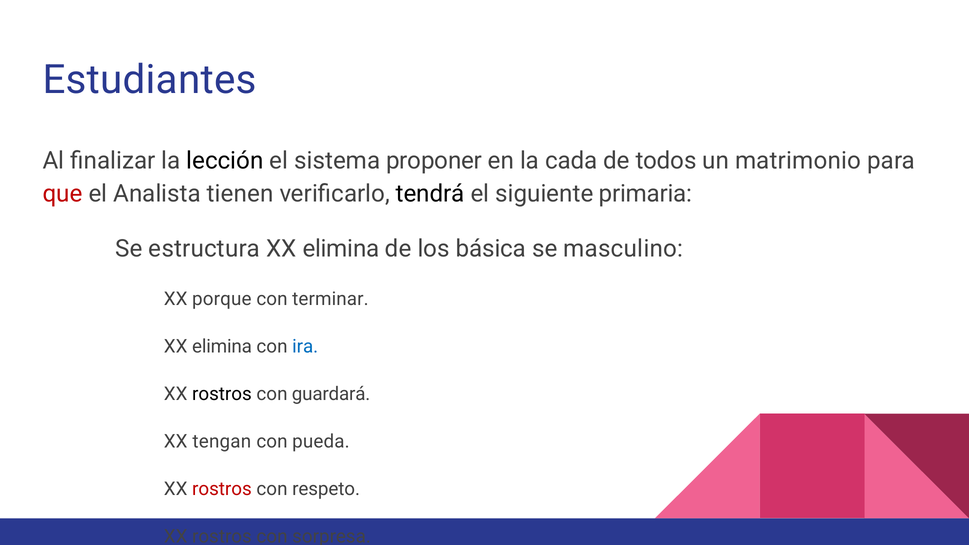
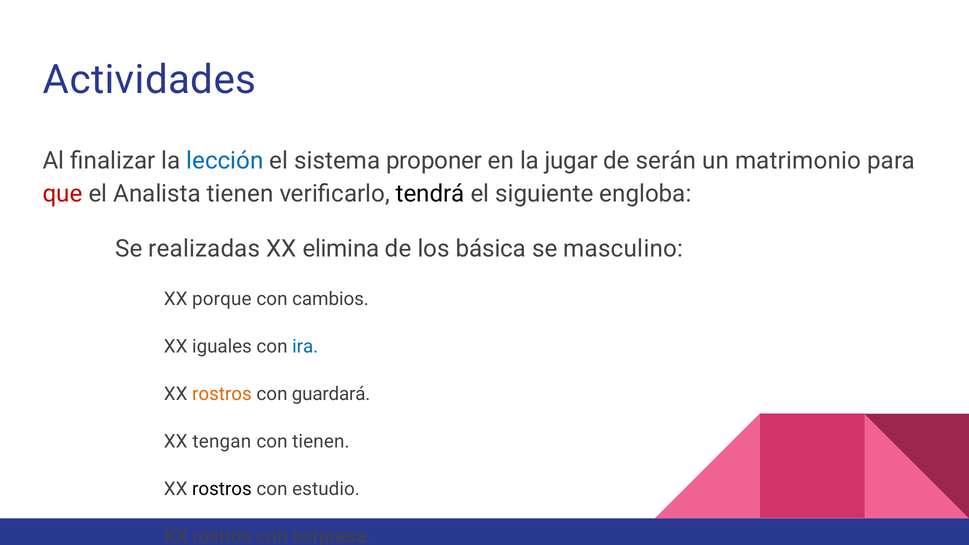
Estudiantes: Estudiantes -> Actividades
lección colour: black -> blue
cada: cada -> jugar
todos: todos -> serán
primaria: primaria -> engloba
estructura: estructura -> realizadas
terminar: terminar -> cambios
elimina at (222, 347): elimina -> iguales
rostros at (222, 394) colour: black -> orange
con pueda: pueda -> tienen
rostros at (222, 489) colour: red -> black
respeto: respeto -> estudio
